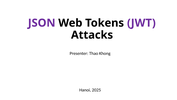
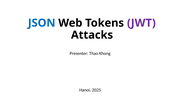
JSON colour: purple -> blue
